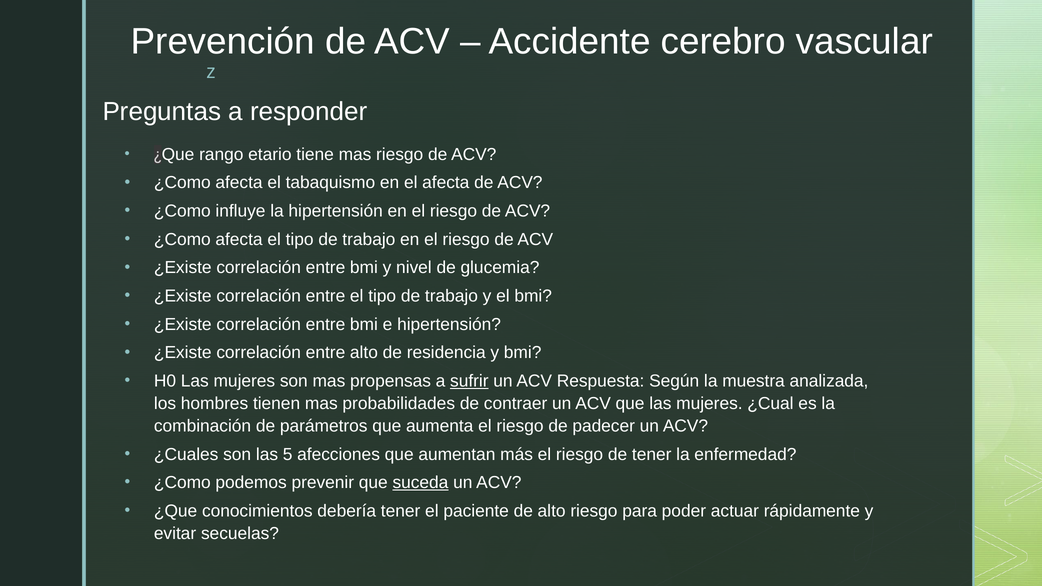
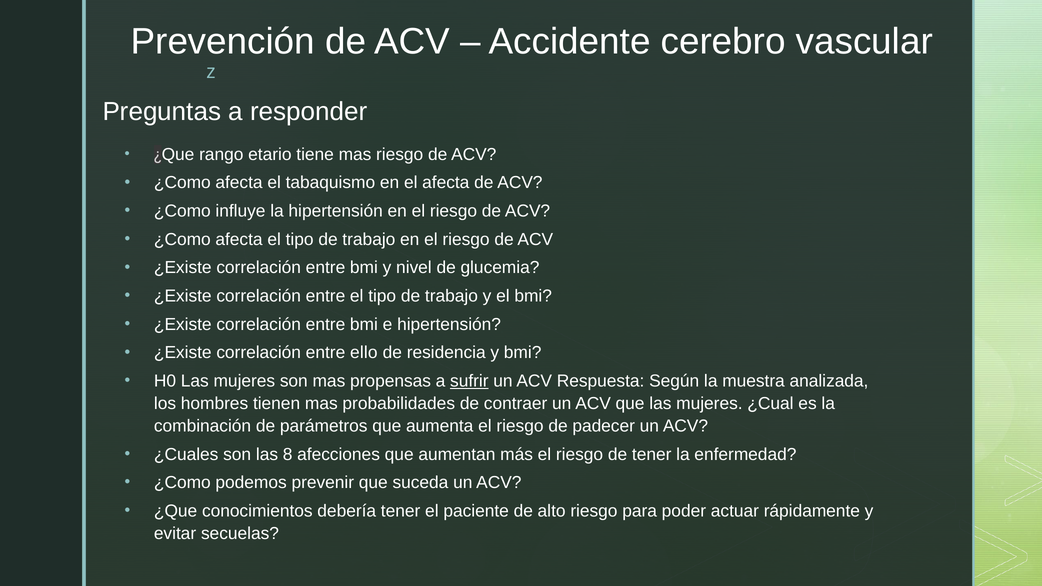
entre alto: alto -> ello
5: 5 -> 8
suceda underline: present -> none
